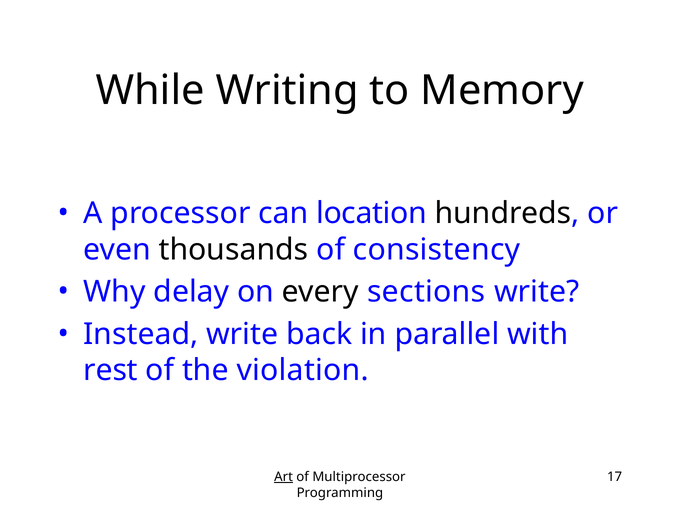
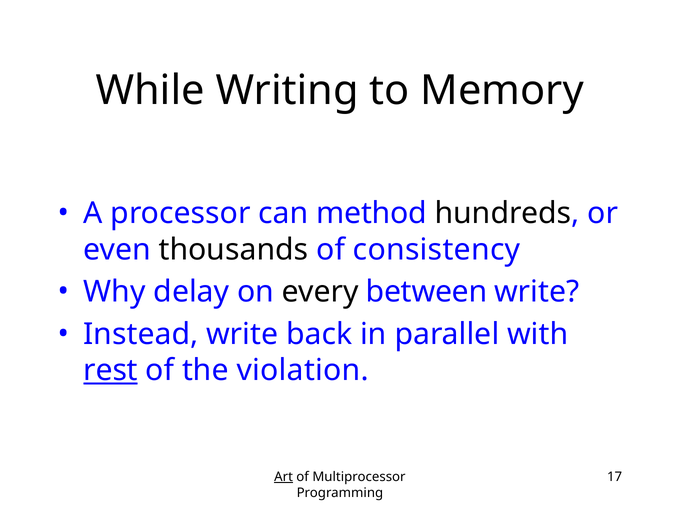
location: location -> method
sections: sections -> between
rest underline: none -> present
